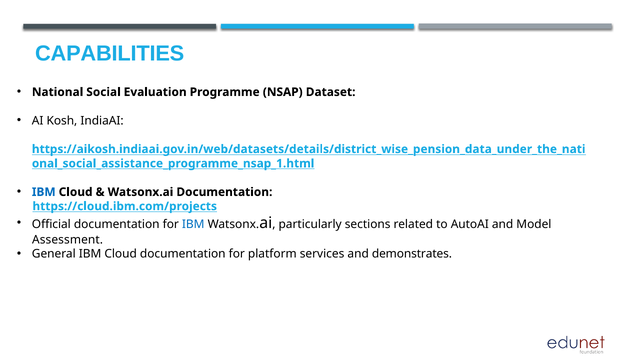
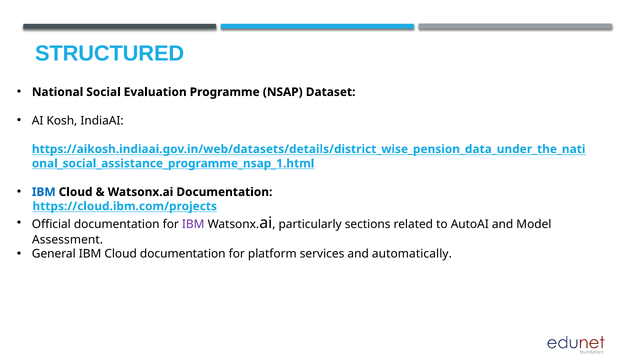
CAPABILITIES: CAPABILITIES -> STRUCTURED
IBM at (193, 225) colour: blue -> purple
demonstrates: demonstrates -> automatically
